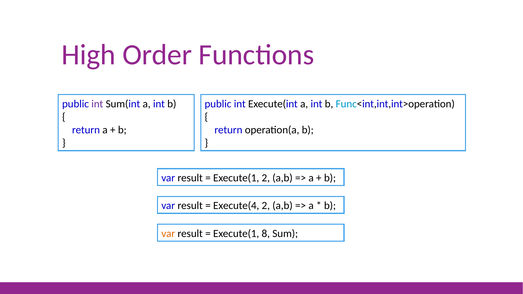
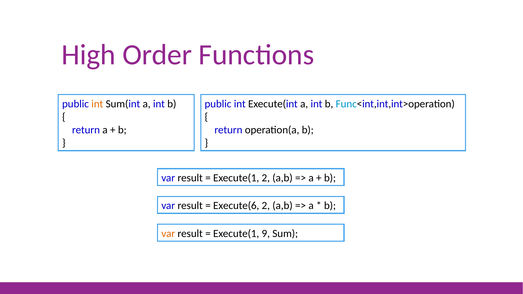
int at (97, 104) colour: purple -> orange
Execute(4: Execute(4 -> Execute(6
8: 8 -> 9
